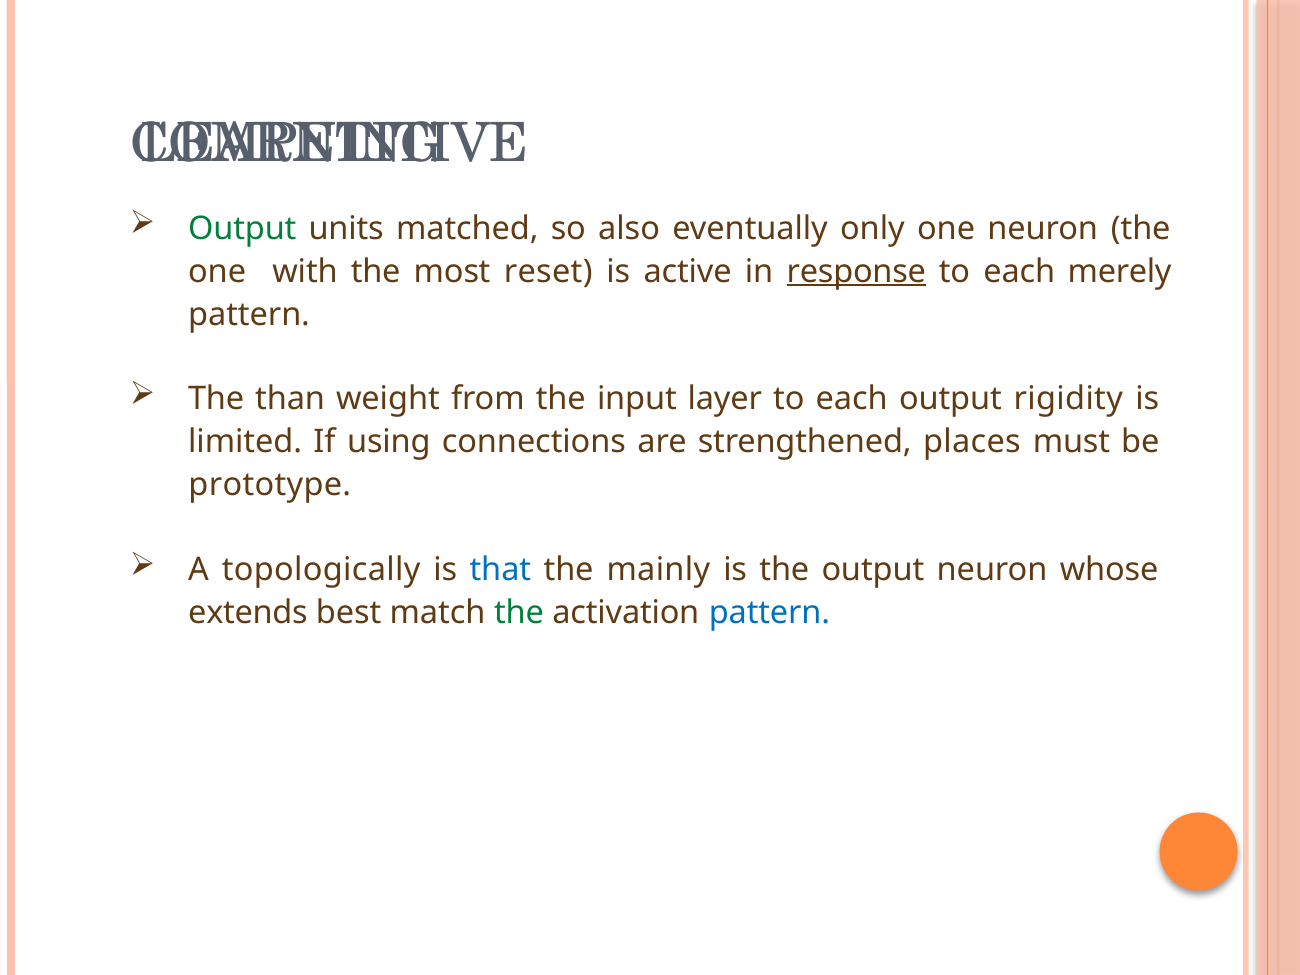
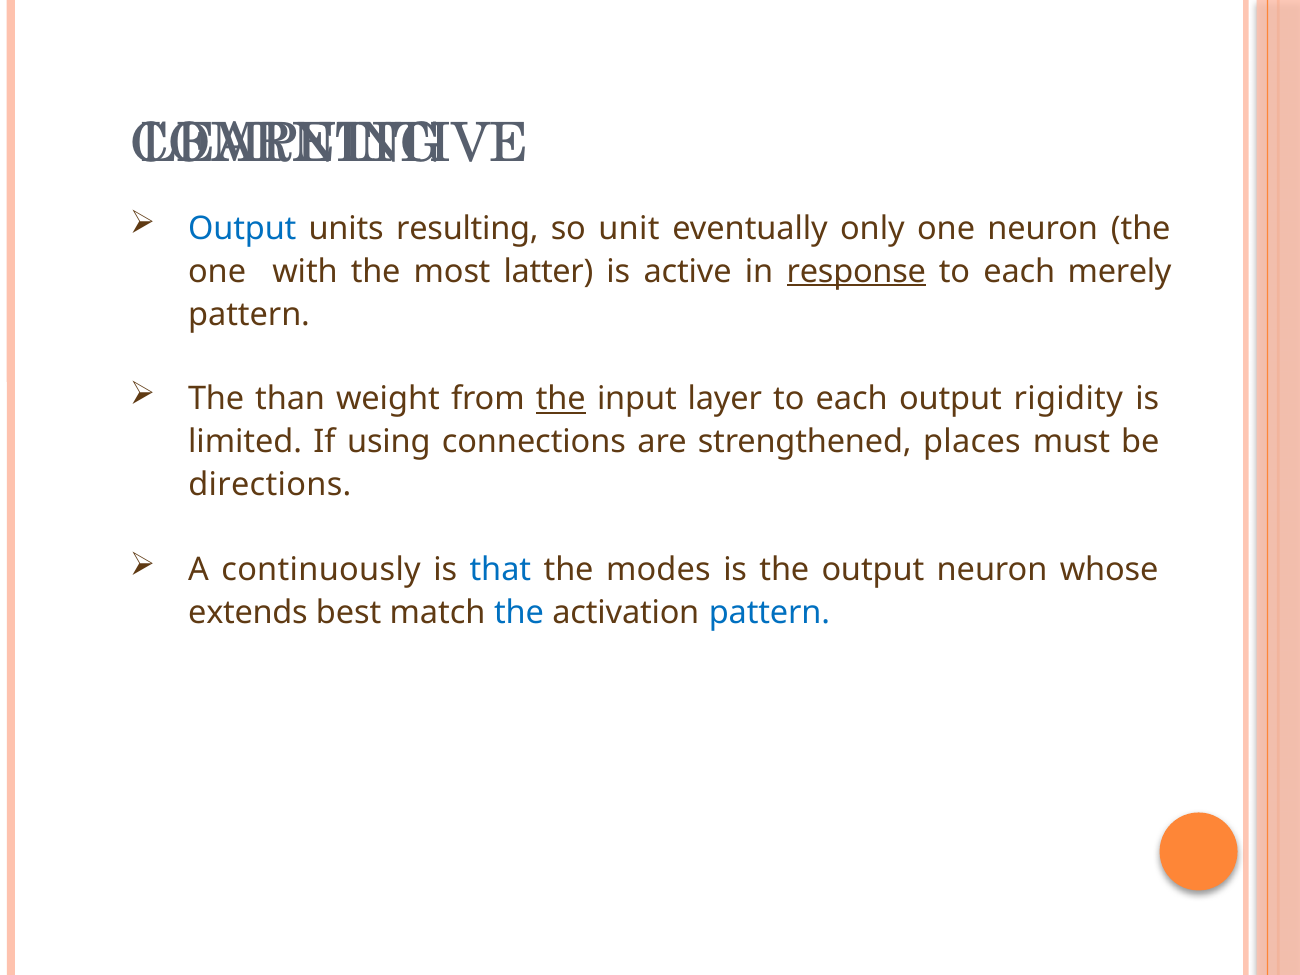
Output at (242, 229) colour: green -> blue
matched: matched -> resulting
also: also -> unit
reset: reset -> latter
the at (561, 399) underline: none -> present
prototype: prototype -> directions
topologically: topologically -> continuously
mainly: mainly -> modes
the at (519, 613) colour: green -> blue
